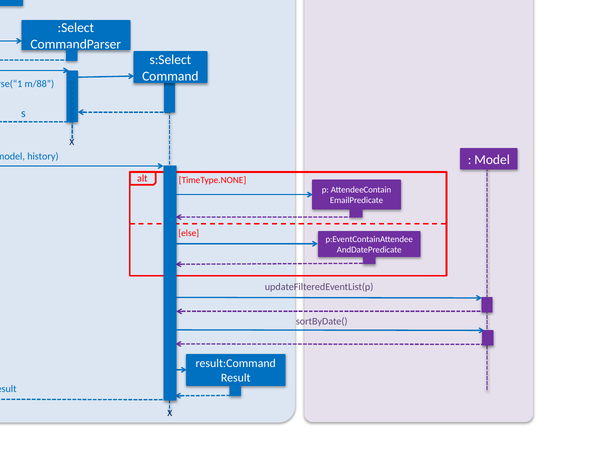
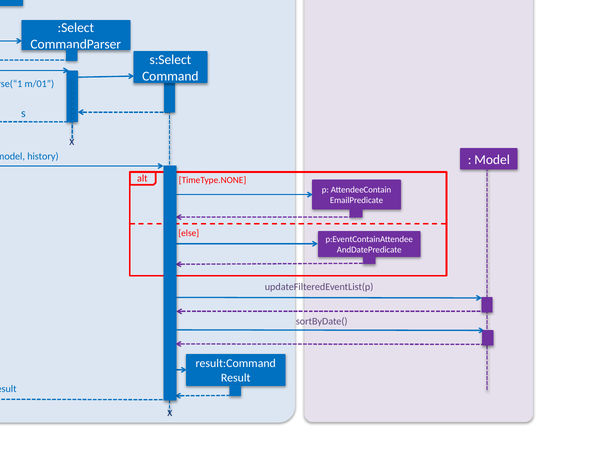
m/88: m/88 -> m/01
